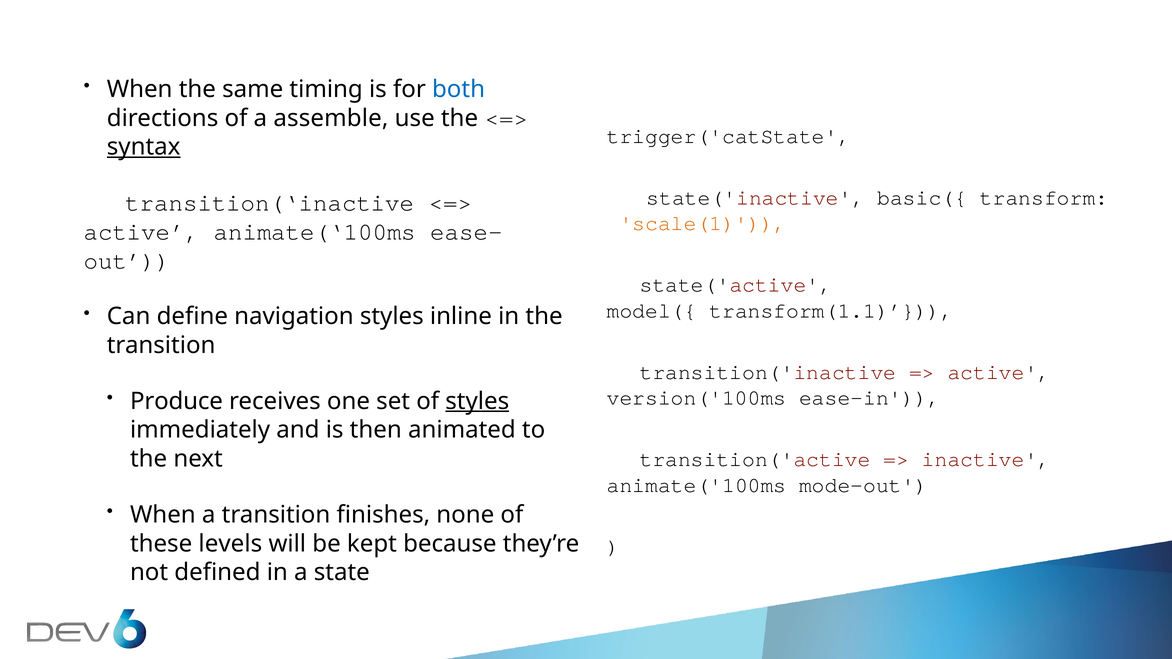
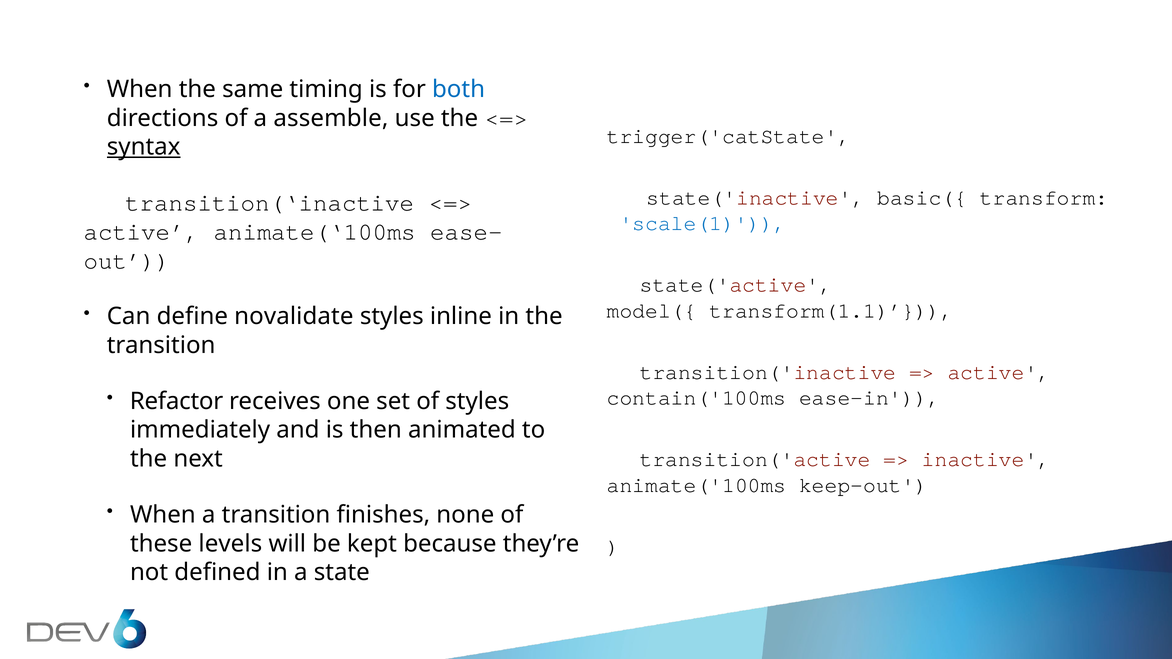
scale(1 colour: orange -> blue
navigation: navigation -> novalidate
version('100ms: version('100ms -> contain('100ms
Produce: Produce -> Refactor
styles at (477, 401) underline: present -> none
mode-out: mode-out -> keep-out
